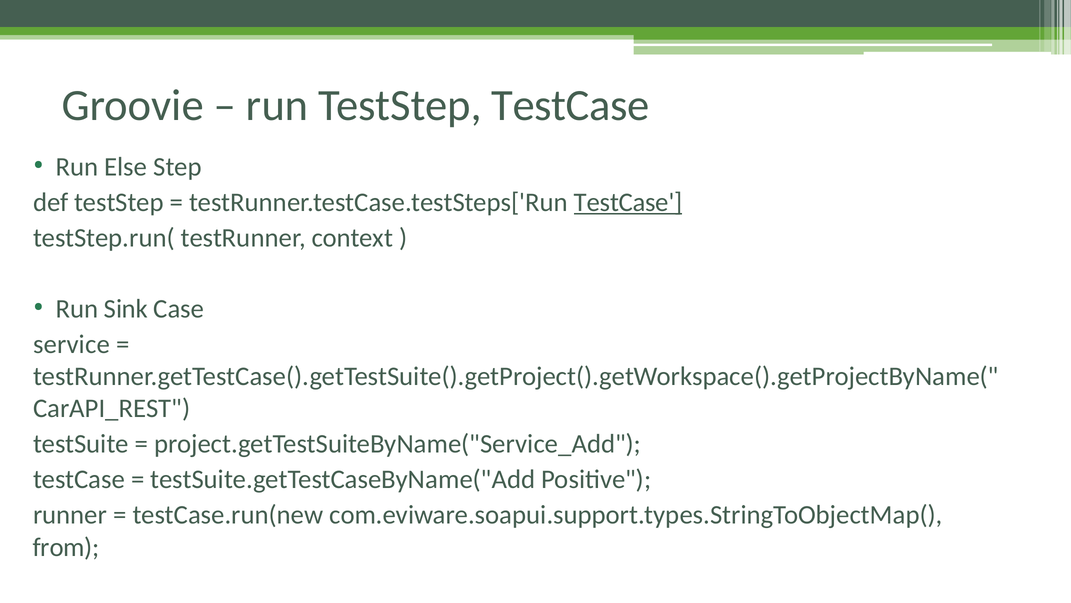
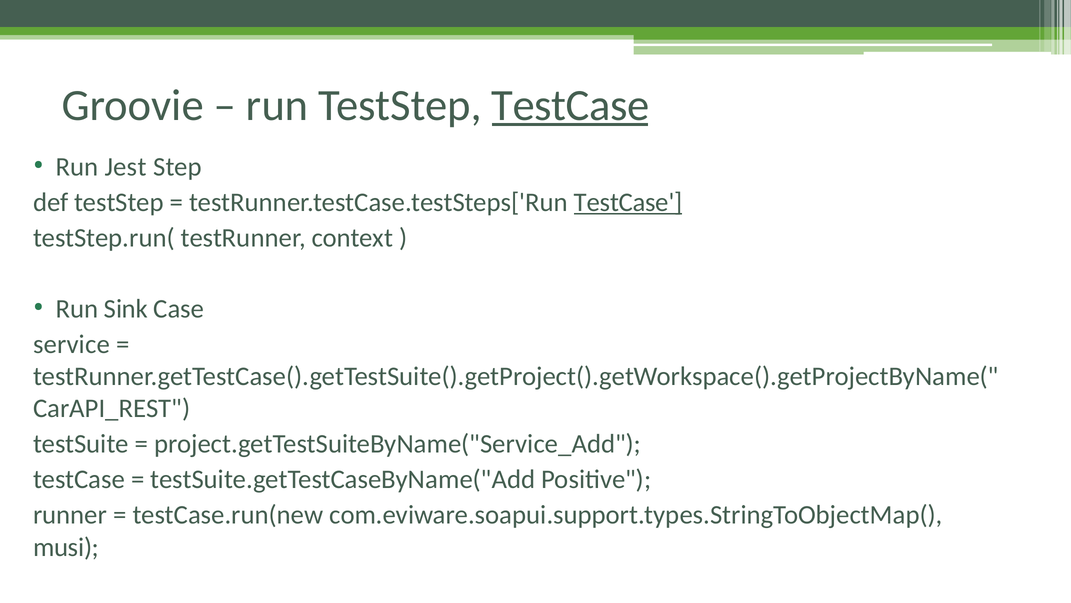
TestCase at (570, 105) underline: none -> present
Else: Else -> Jest
from: from -> musi
